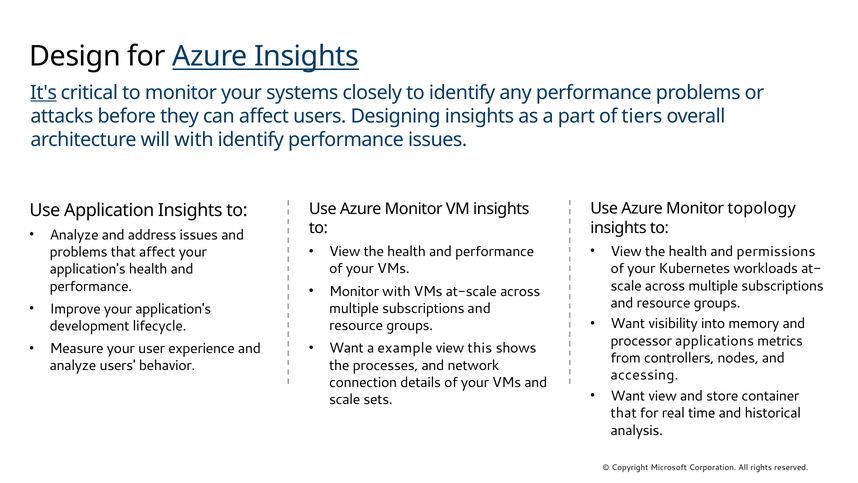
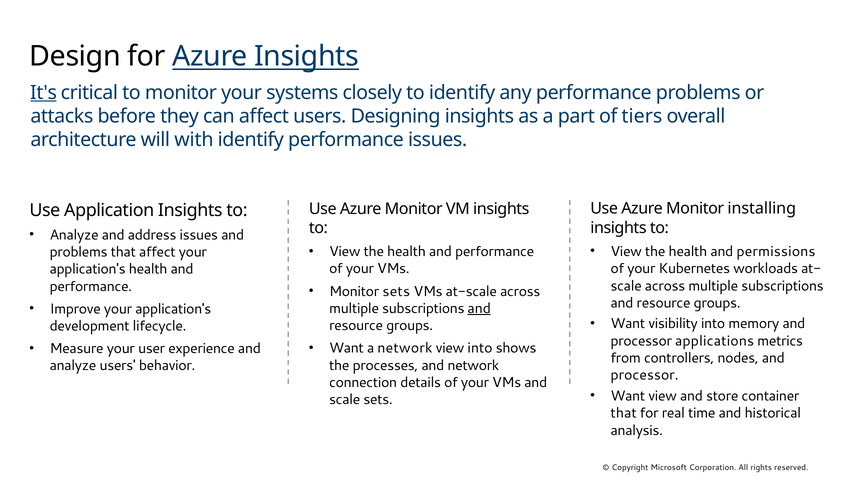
topology: topology -> installing
Monitor with: with -> sets
and at (479, 308) underline: none -> present
a example: example -> network
view this: this -> into
accessing at (645, 375): accessing -> processor
